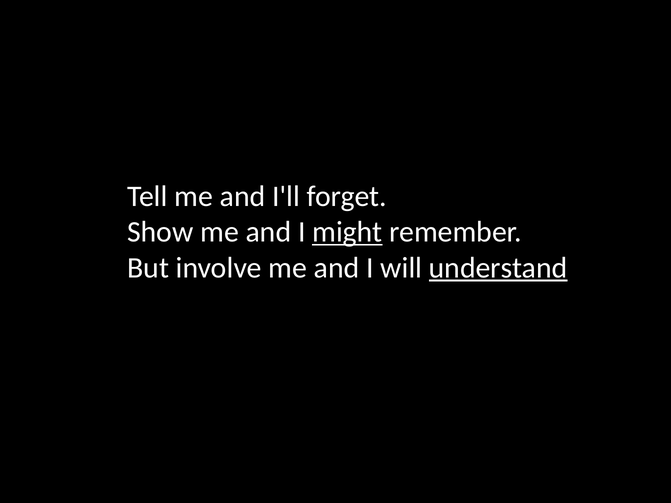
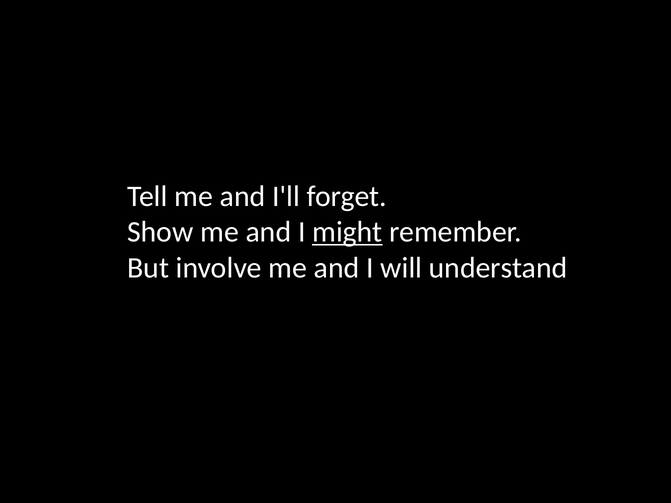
understand underline: present -> none
